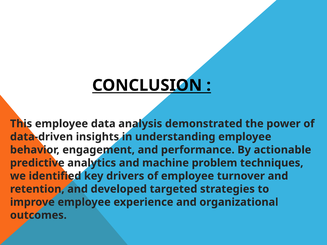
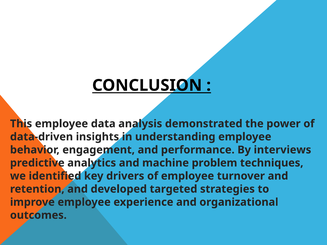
actionable: actionable -> interviews
